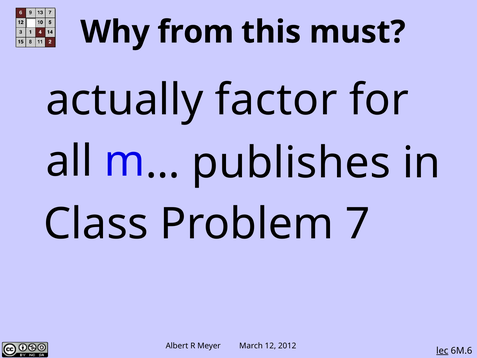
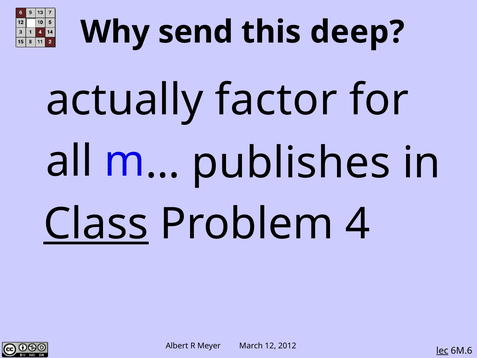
from: from -> send
must: must -> deep
Class underline: none -> present
7: 7 -> 4
